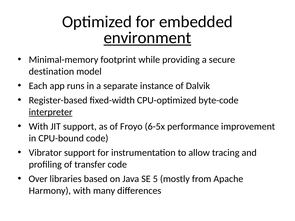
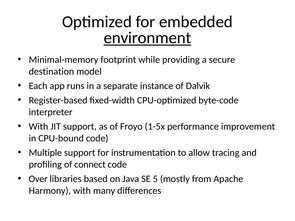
interpreter underline: present -> none
6-5x: 6-5x -> 1-5x
Vibrator: Vibrator -> Multiple
transfer: transfer -> connect
